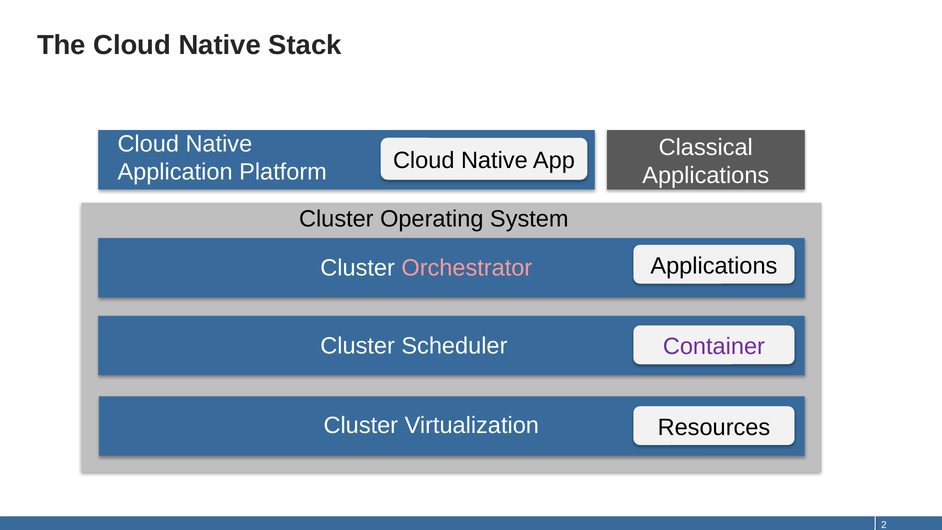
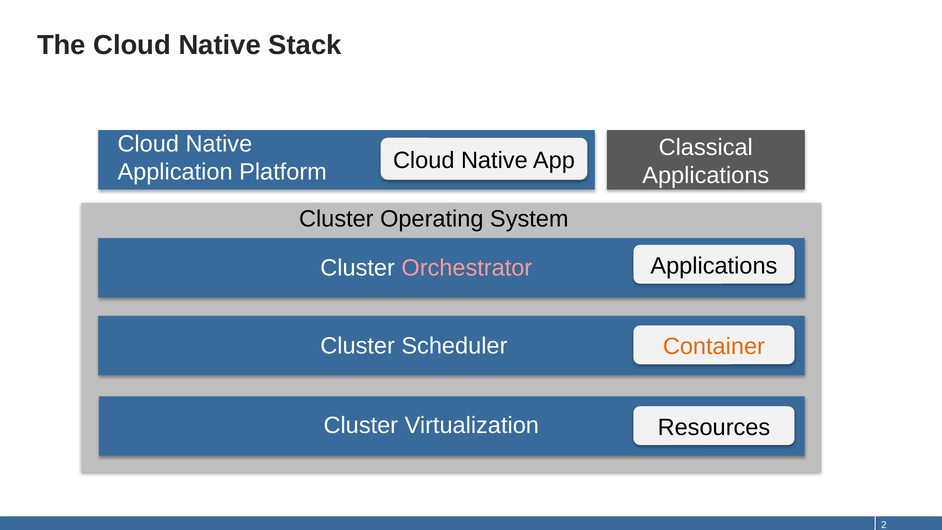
Container colour: purple -> orange
